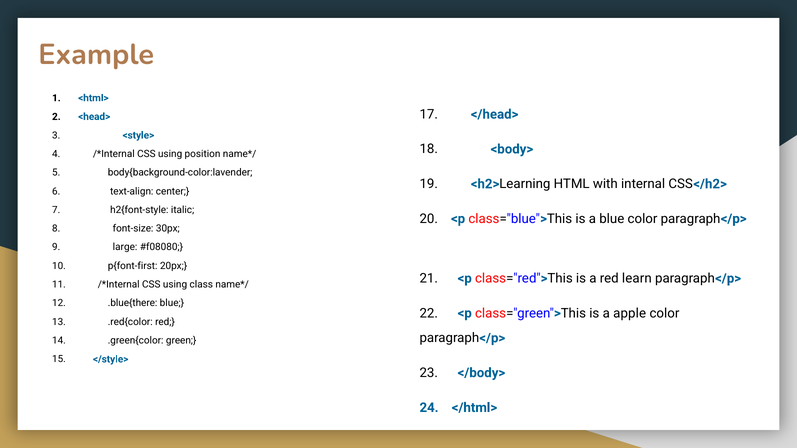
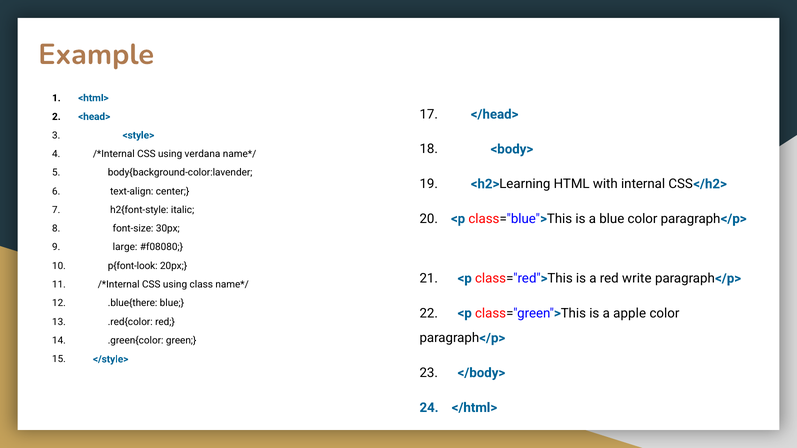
position: position -> verdana
p{font-first: p{font-first -> p{font-look
learn: learn -> write
